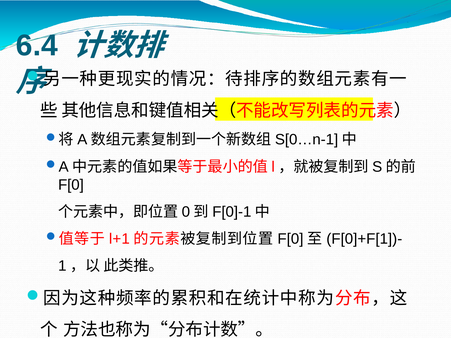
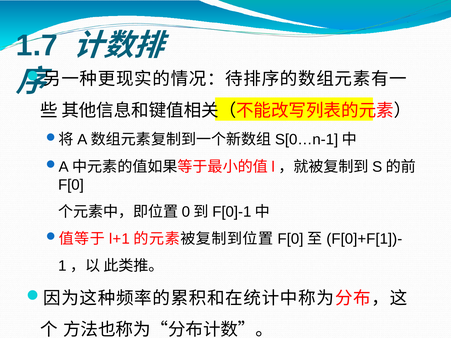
6.4: 6.4 -> 1.7
